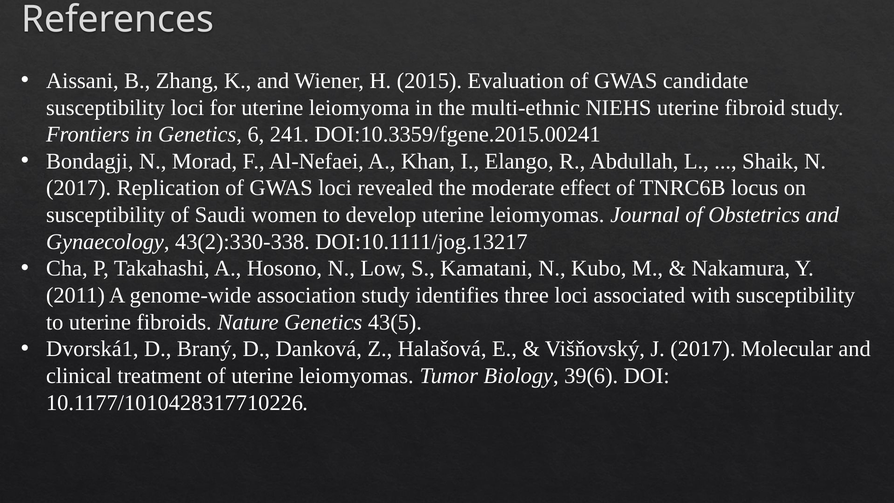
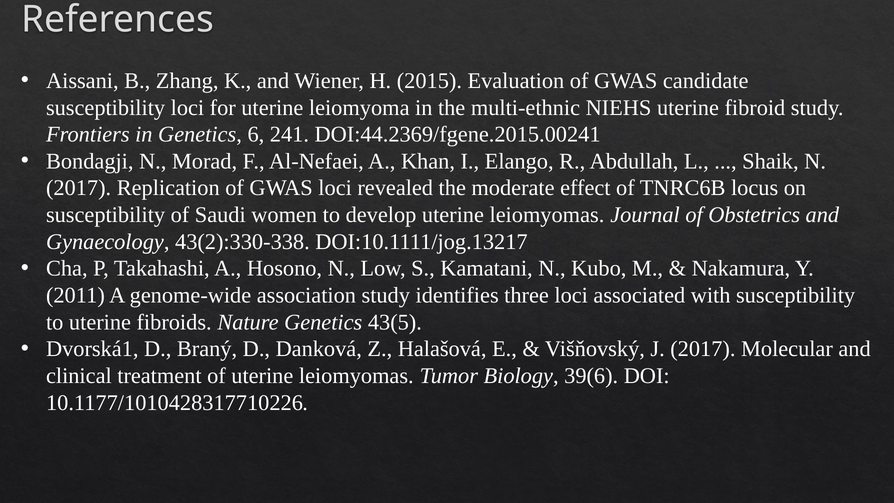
DOI:10.3359/fgene.2015.00241: DOI:10.3359/fgene.2015.00241 -> DOI:44.2369/fgene.2015.00241
